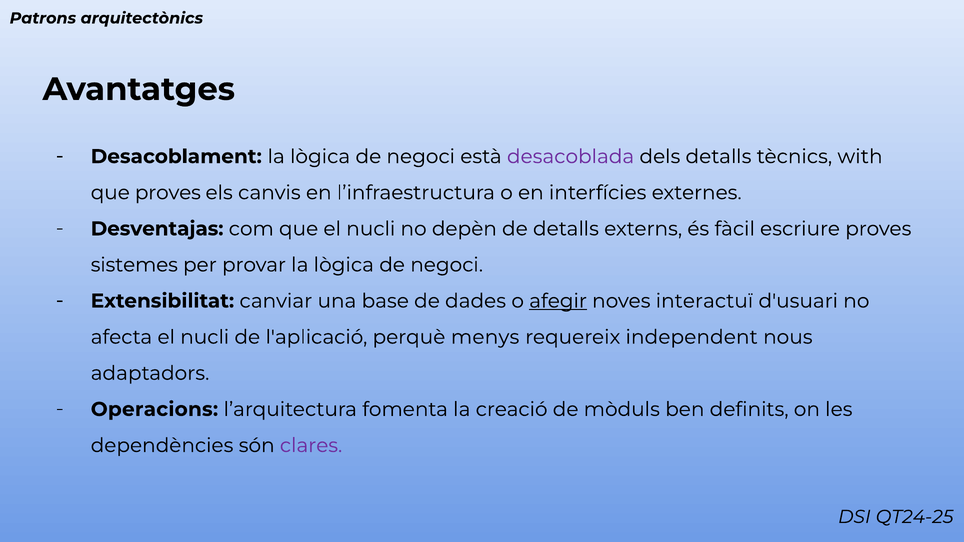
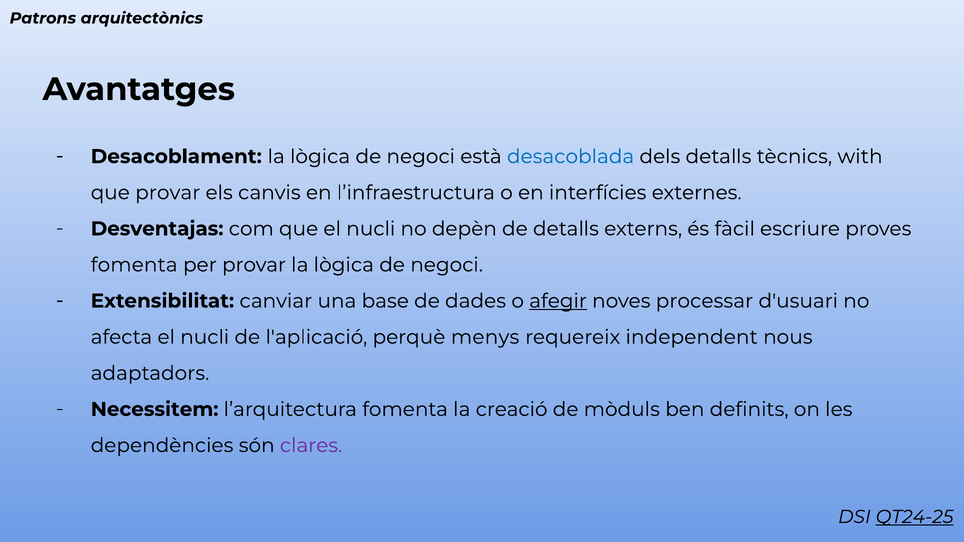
desacoblada colour: purple -> blue
que proves: proves -> provar
sistemes at (134, 265): sistemes -> fomenta
interactuï: interactuï -> processar
Operacions: Operacions -> Necessitem
QT24-25 underline: none -> present
